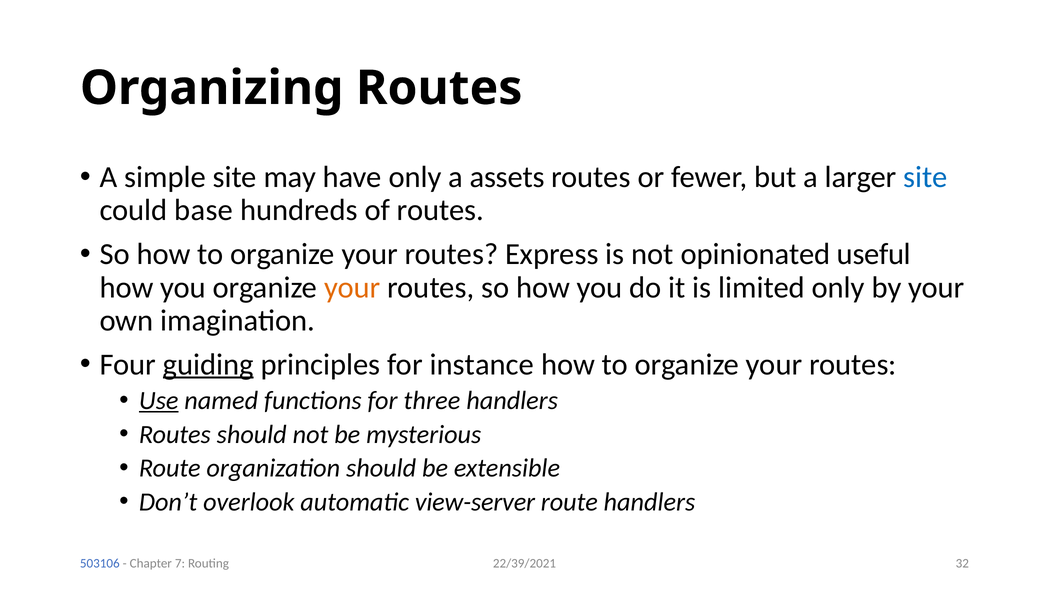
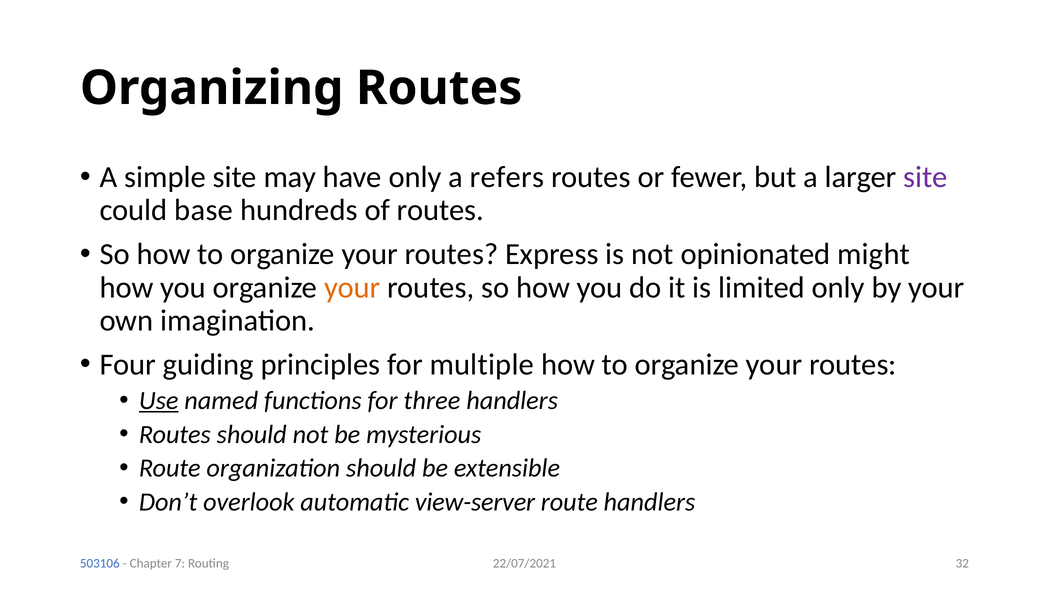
assets: assets -> refers
site at (926, 177) colour: blue -> purple
useful: useful -> might
guiding underline: present -> none
instance: instance -> multiple
22/39/2021: 22/39/2021 -> 22/07/2021
